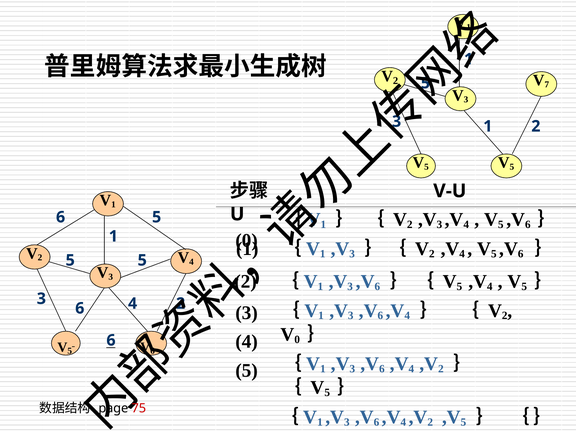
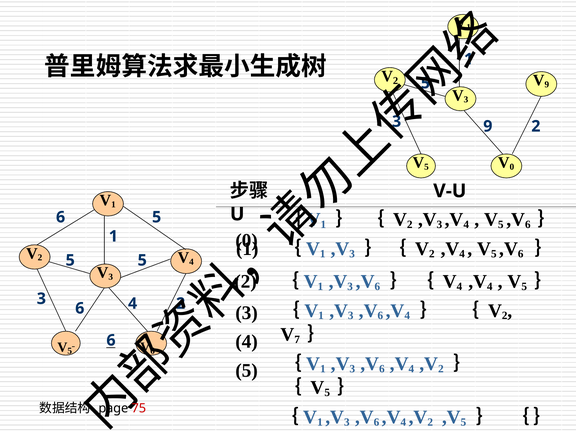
V 7: 7 -> 9
1 at (488, 126): 1 -> 9
5 at (512, 167): 5 -> 0
5 at (459, 287): 5 -> 4
V 0: 0 -> 7
